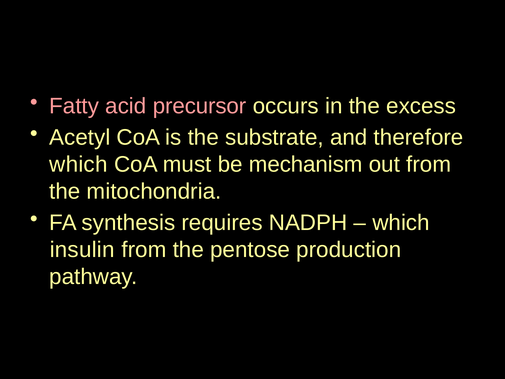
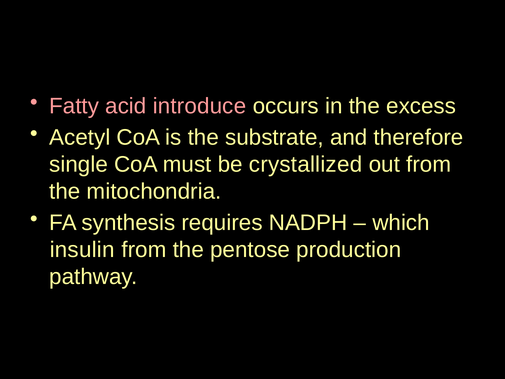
precursor: precursor -> introduce
which at (78, 164): which -> single
mechanism: mechanism -> crystallized
